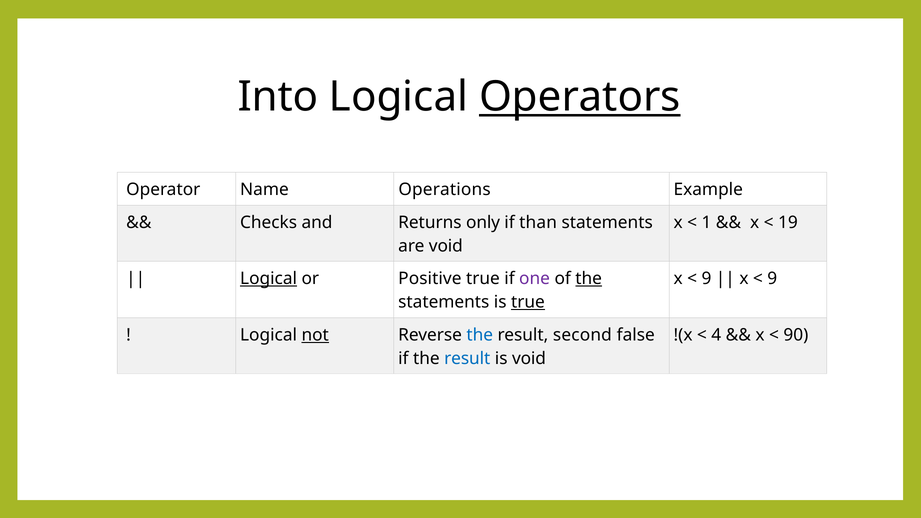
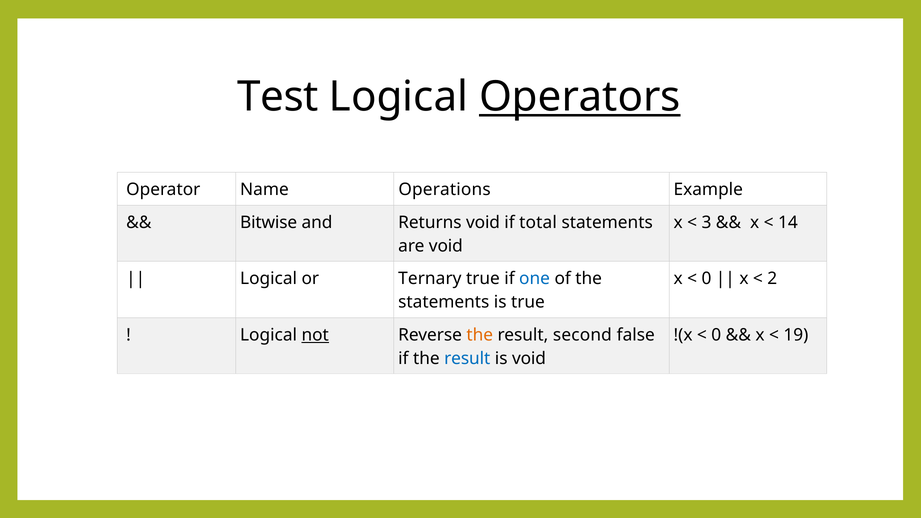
Into: Into -> Test
Checks: Checks -> Bitwise
Returns only: only -> void
than: than -> total
1: 1 -> 3
19: 19 -> 14
Logical at (269, 279) underline: present -> none
Positive: Positive -> Ternary
one colour: purple -> blue
the at (589, 279) underline: present -> none
9 at (706, 279): 9 -> 0
9 at (772, 279): 9 -> 2
true at (528, 302) underline: present -> none
the at (480, 335) colour: blue -> orange
4 at (716, 335): 4 -> 0
90: 90 -> 19
